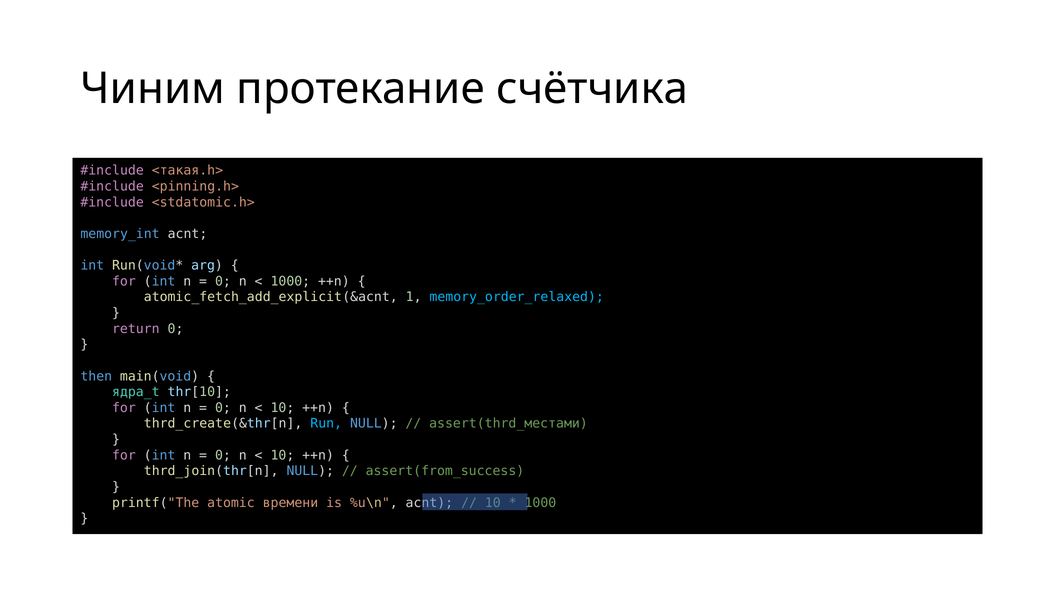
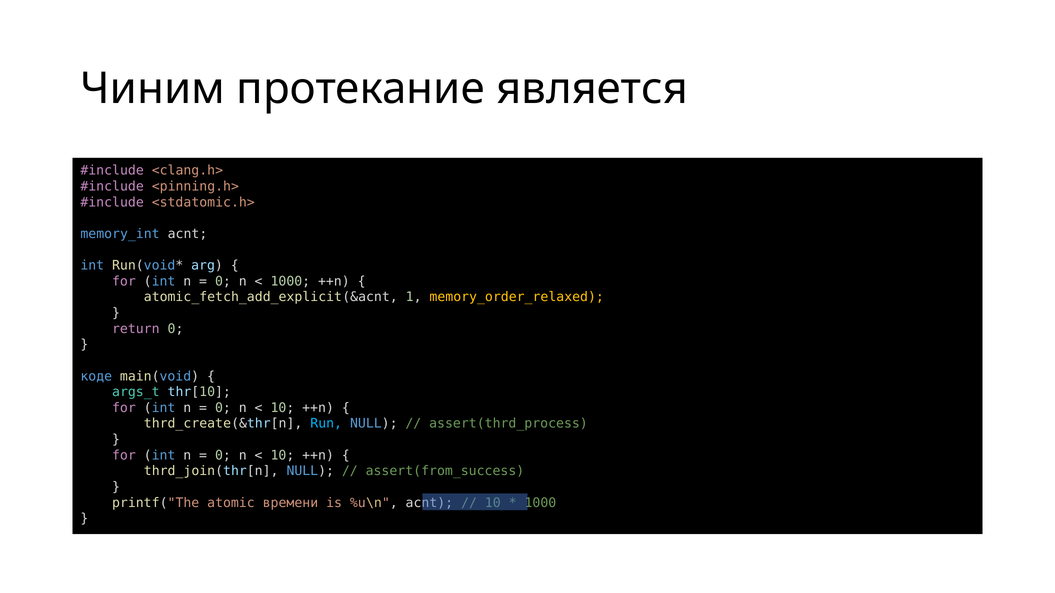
счётчика: счётчика -> является
<такая.h>: <такая.h> -> <clang.h>
memory_order_relaxed colour: light blue -> yellow
then: then -> коде
ядра_t: ядра_t -> args_t
assert(thrd_местами: assert(thrd_местами -> assert(thrd_process
